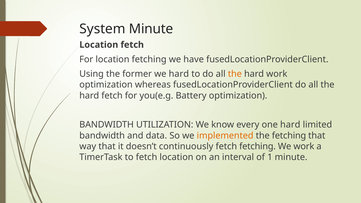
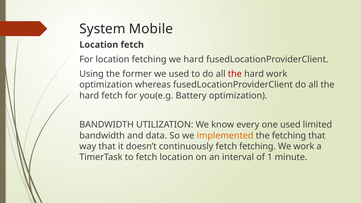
System Minute: Minute -> Mobile
we have: have -> hard
we hard: hard -> used
the at (235, 74) colour: orange -> red
one hard: hard -> used
